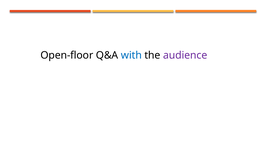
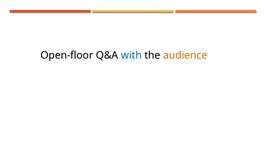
audience colour: purple -> orange
